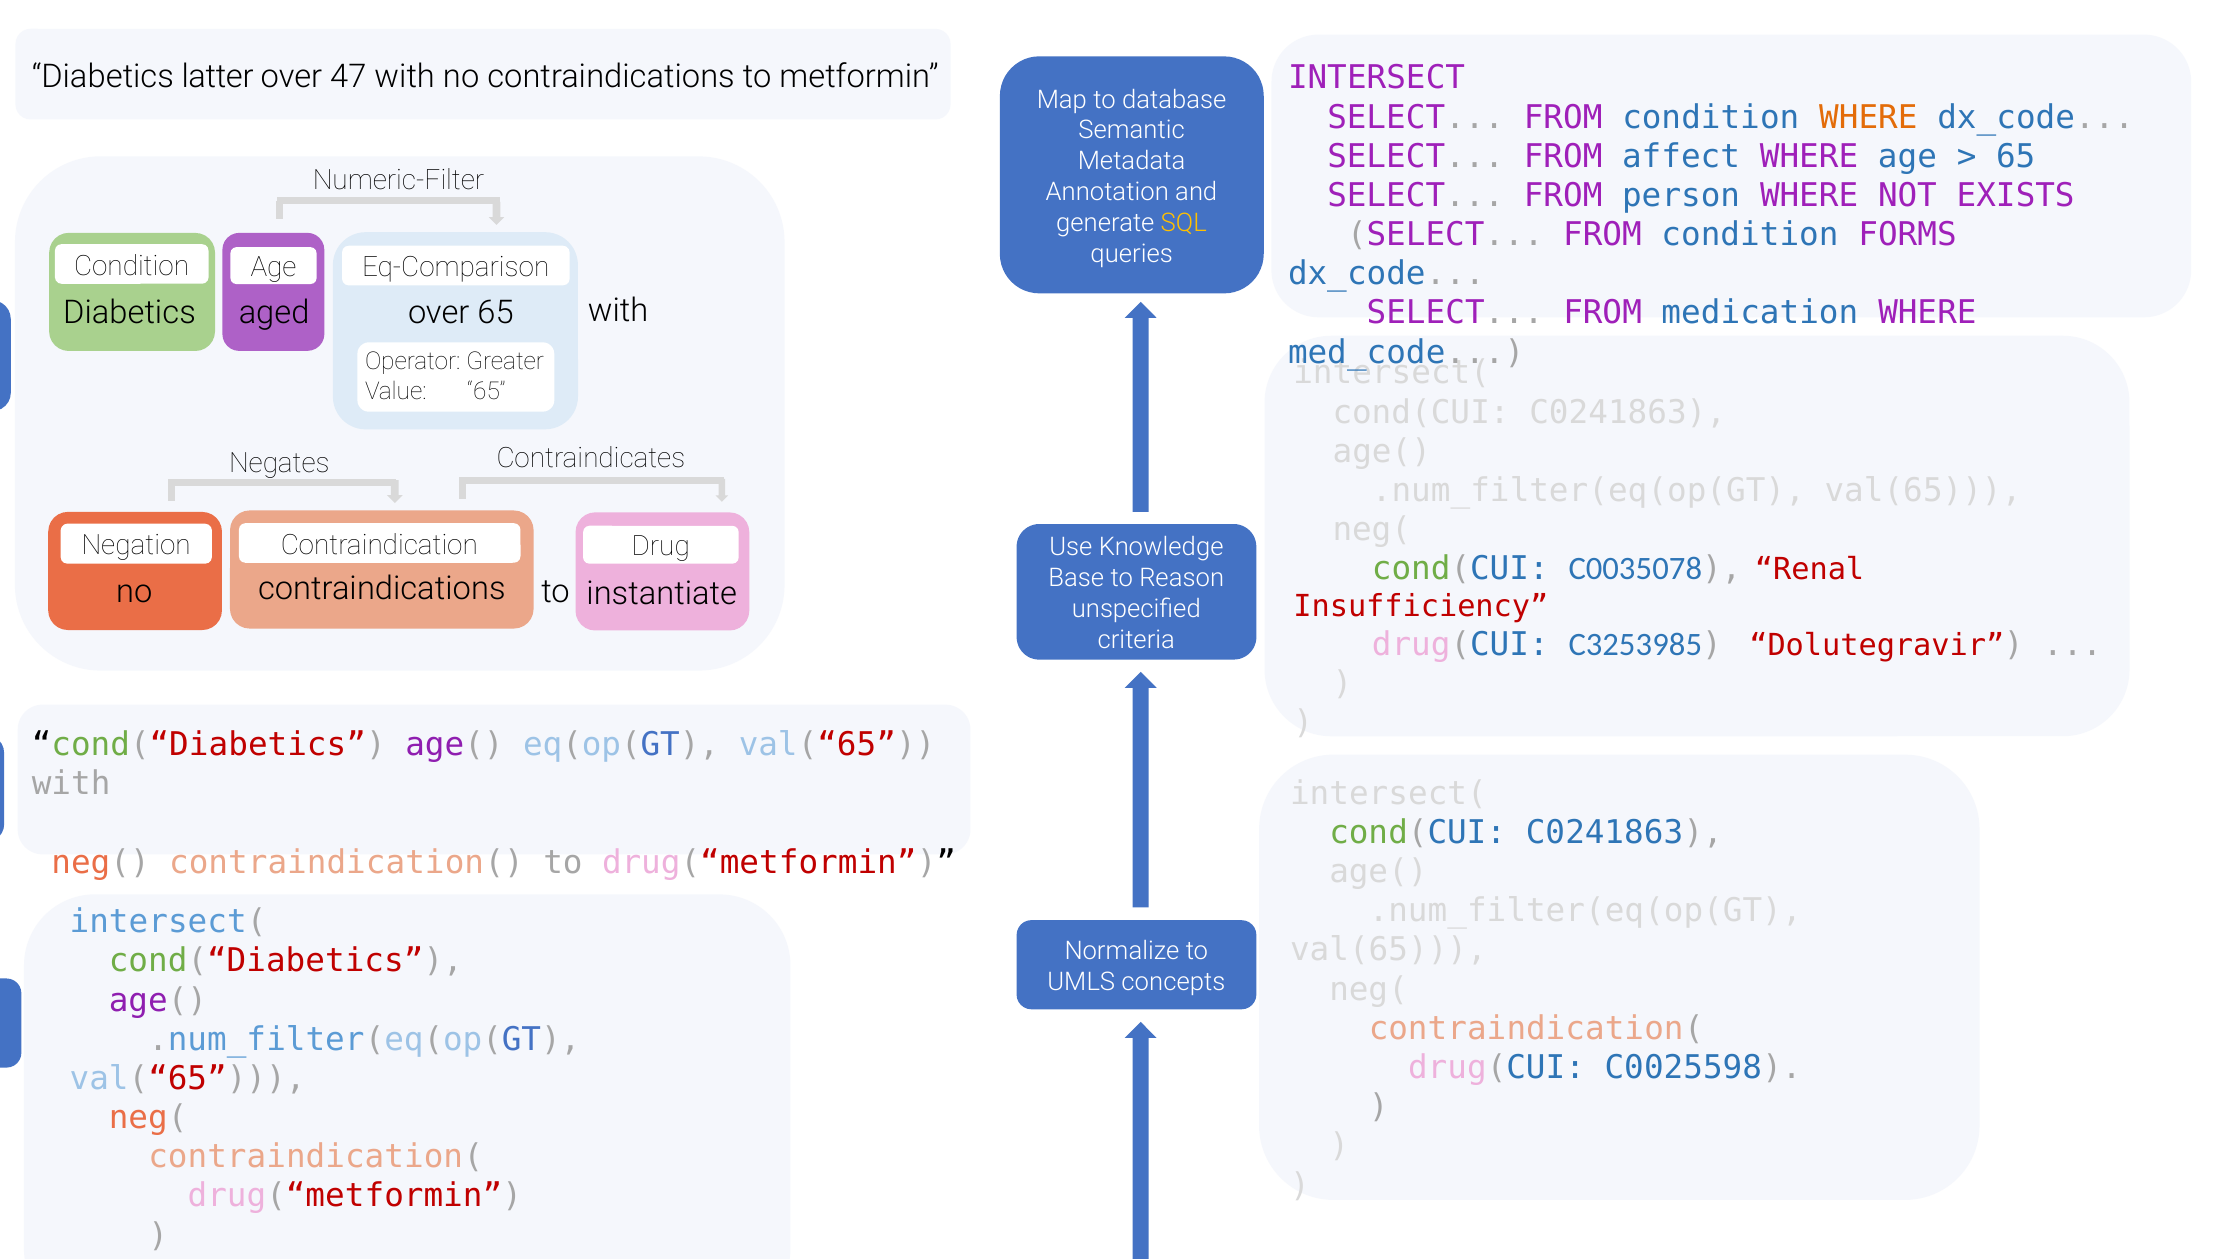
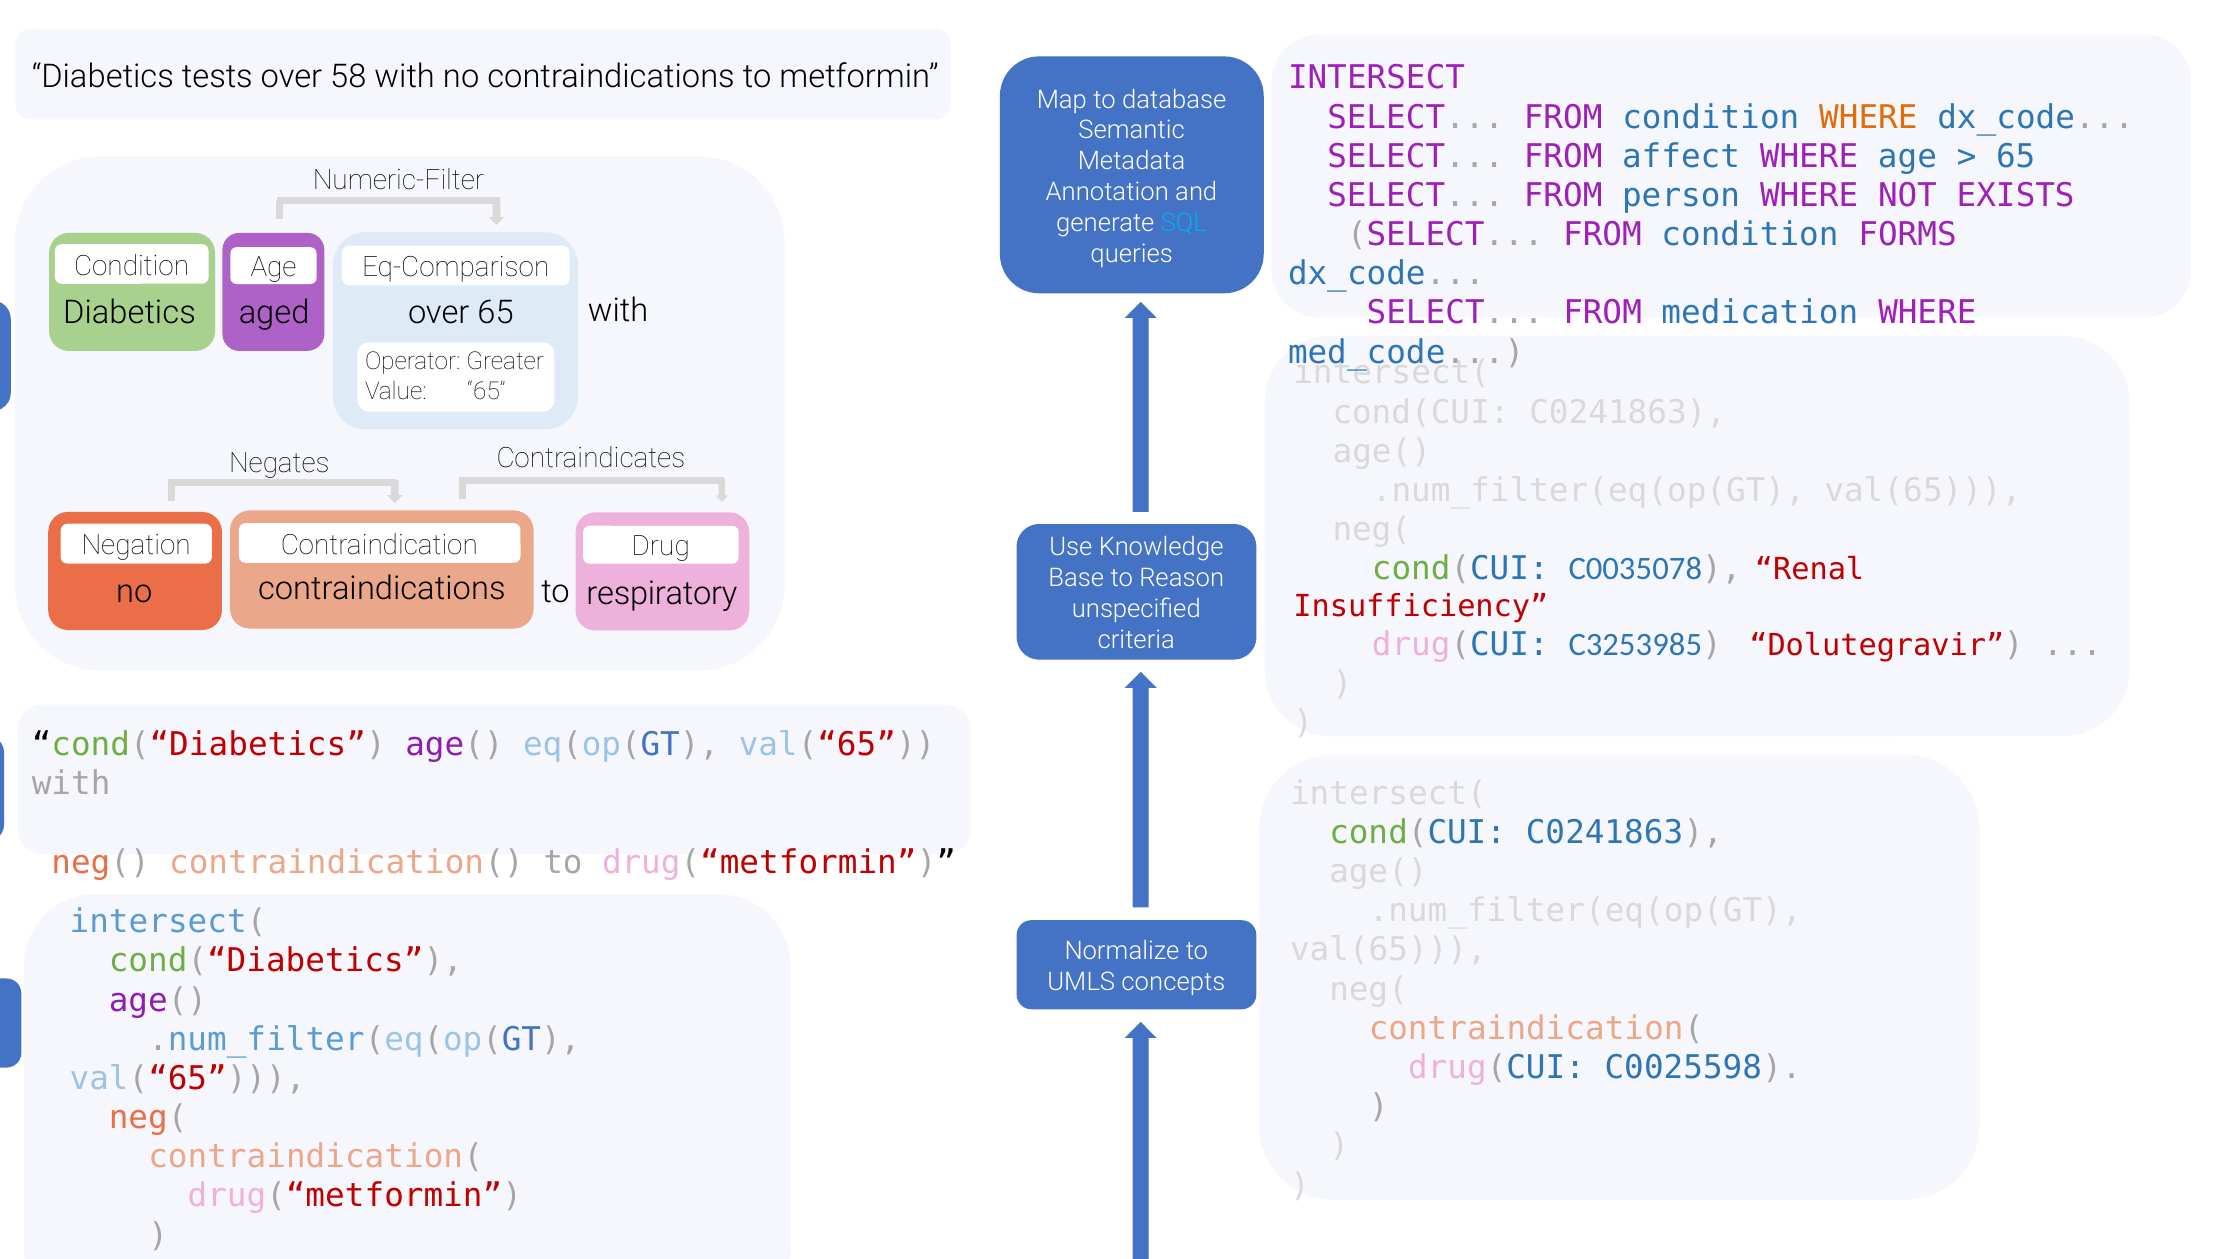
latter: latter -> tests
47: 47 -> 58
SQL colour: yellow -> light blue
instantiate: instantiate -> respiratory
